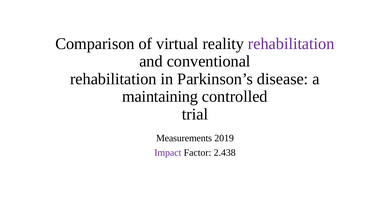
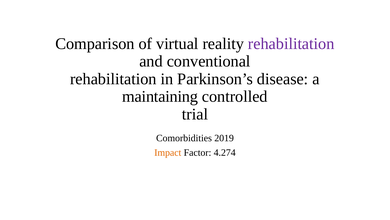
Measurements: Measurements -> Comorbidities
Impact colour: purple -> orange
2.438: 2.438 -> 4.274
